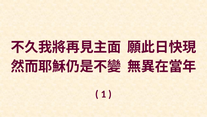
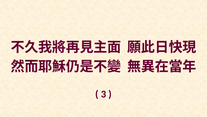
1: 1 -> 3
